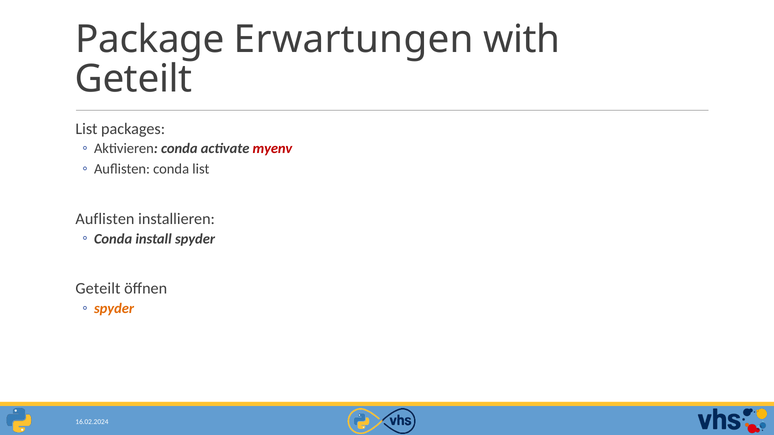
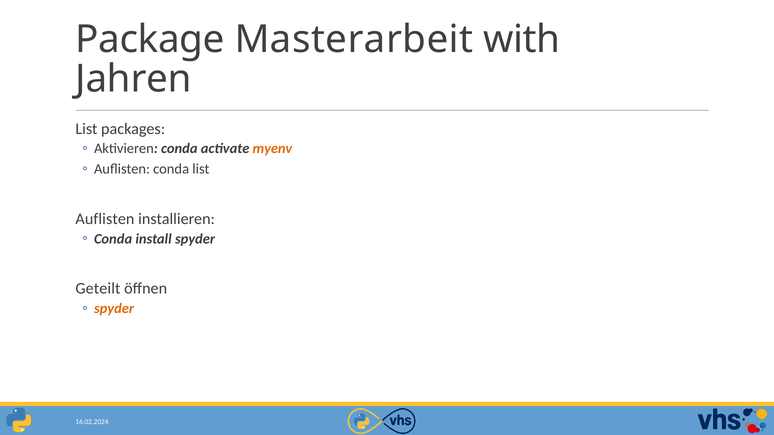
Erwartungen: Erwartungen -> Masterarbeit
Geteilt at (133, 79): Geteilt -> Jahren
myenv colour: red -> orange
